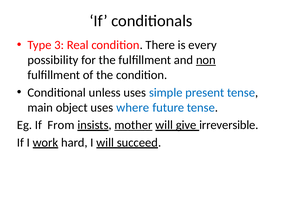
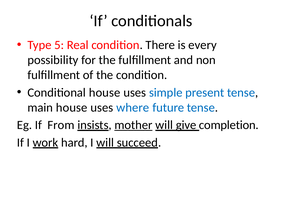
3: 3 -> 5
non underline: present -> none
Conditional unless: unless -> house
main object: object -> house
irreversible: irreversible -> completion
